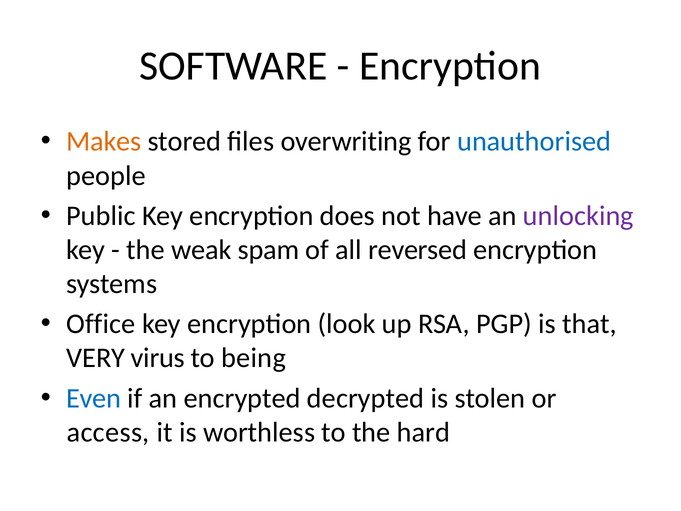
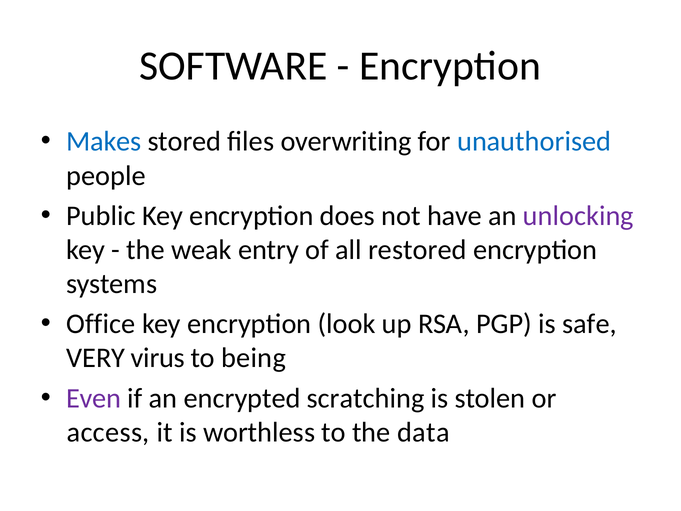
Makes colour: orange -> blue
spam: spam -> entry
reversed: reversed -> restored
that: that -> safe
Even colour: blue -> purple
decrypted: decrypted -> scratching
hard: hard -> data
